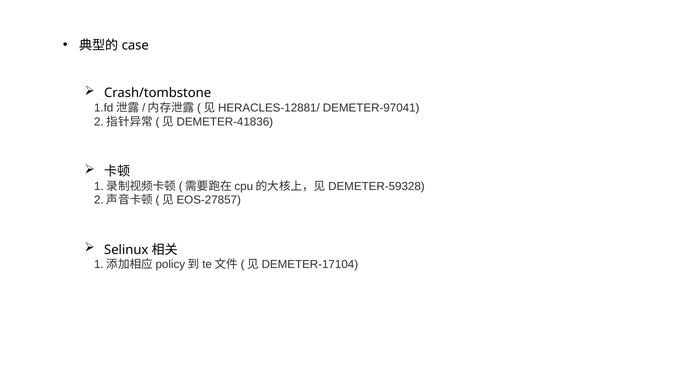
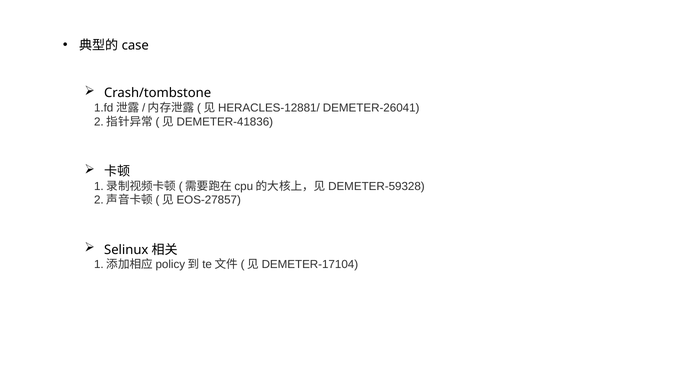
DEMETER-97041: DEMETER-97041 -> DEMETER-26041
